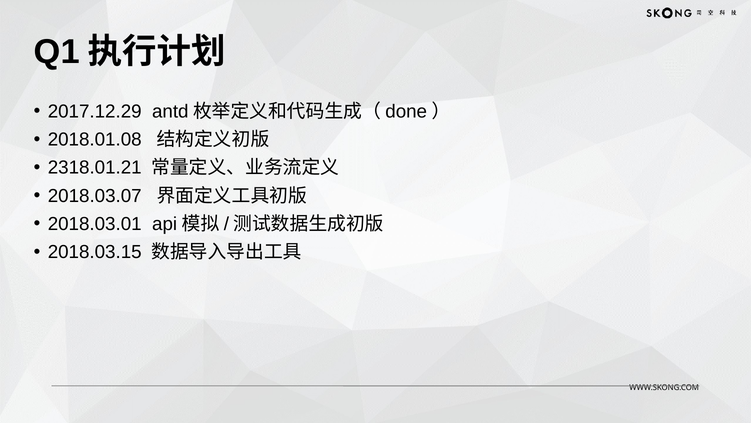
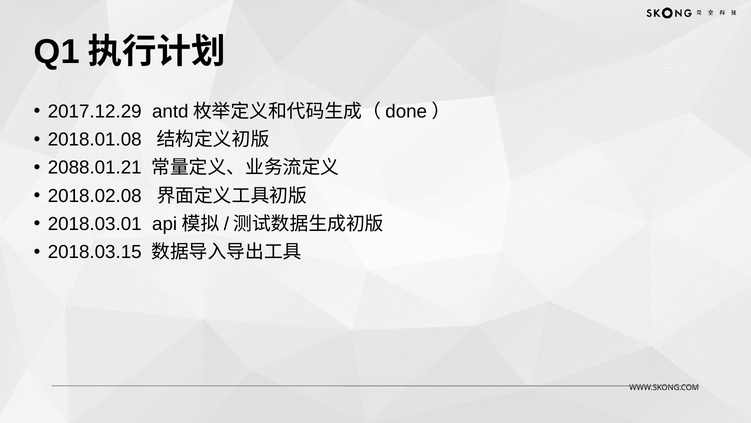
2318.01.21: 2318.01.21 -> 2088.01.21
2018.03.07: 2018.03.07 -> 2018.02.08
